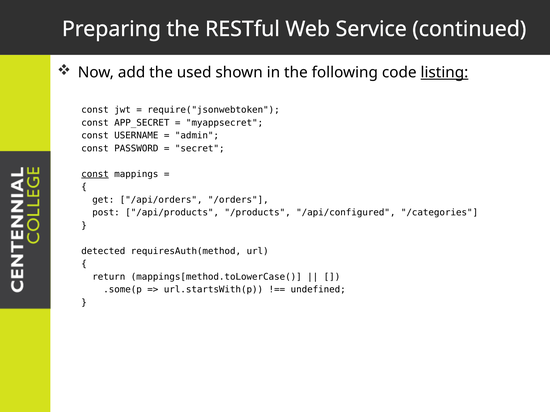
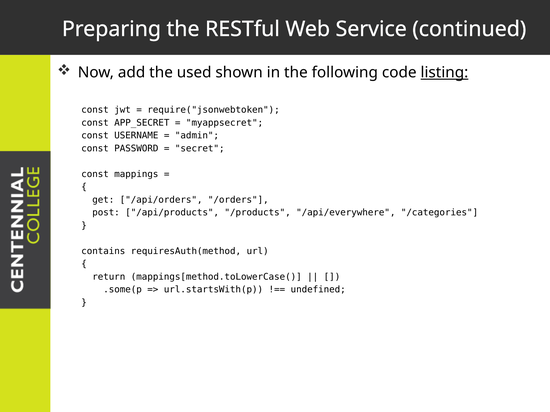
const at (95, 174) underline: present -> none
/api/configured: /api/configured -> /api/everywhere
detected: detected -> contains
